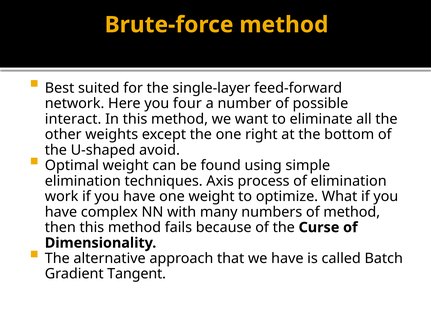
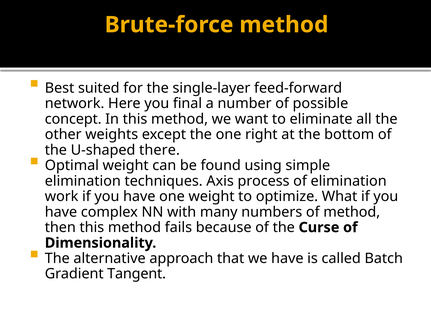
four: four -> final
interact: interact -> concept
avoid: avoid -> there
